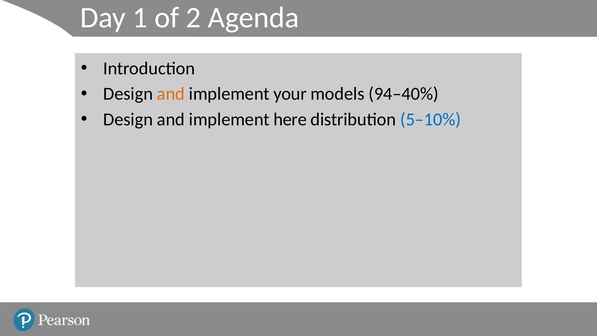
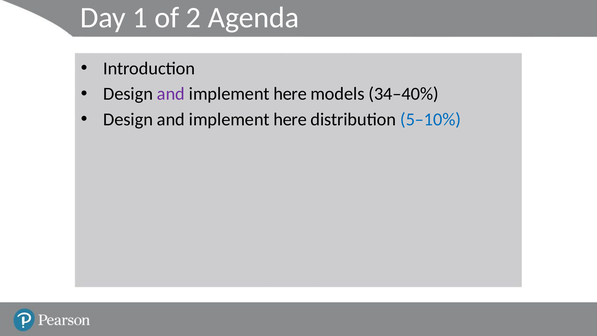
and at (171, 94) colour: orange -> purple
your at (290, 94): your -> here
94–40%: 94–40% -> 34–40%
